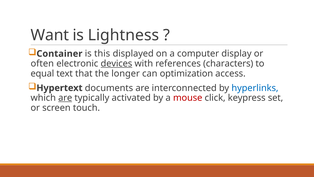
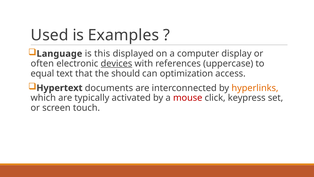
Want: Want -> Used
Lightness: Lightness -> Examples
Container: Container -> Language
characters: characters -> uppercase
longer: longer -> should
hyperlinks colour: blue -> orange
are at (65, 98) underline: present -> none
